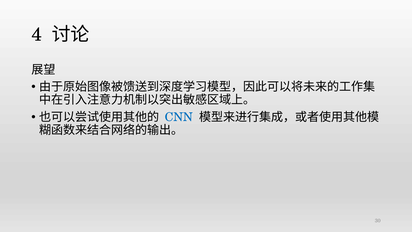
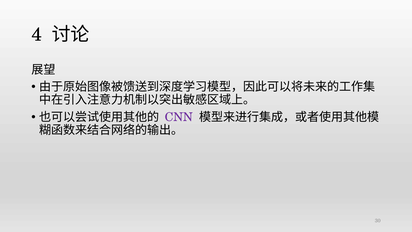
CNN colour: blue -> purple
